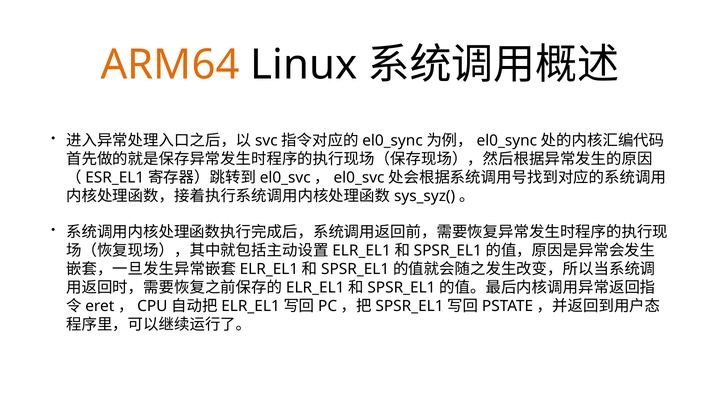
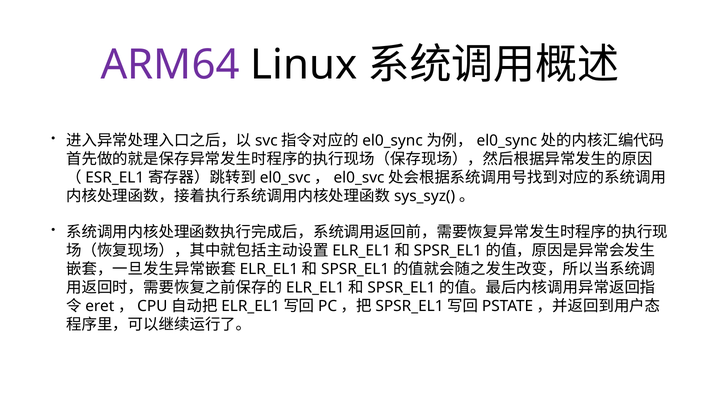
ARM64 colour: orange -> purple
